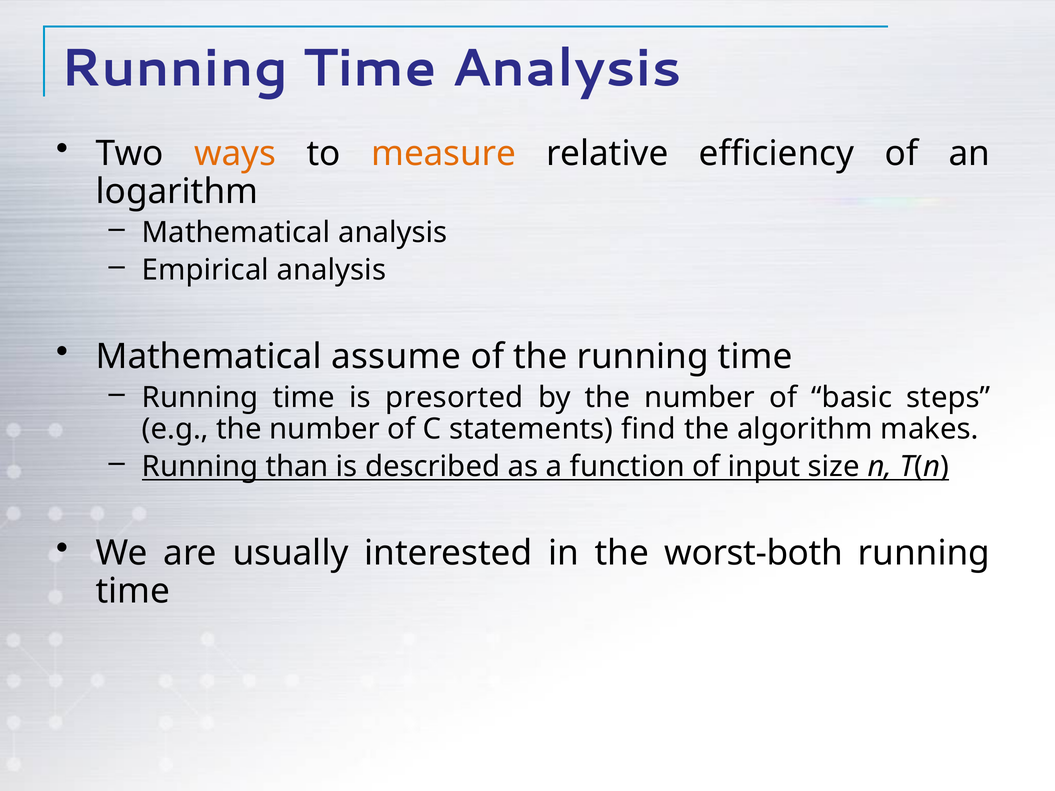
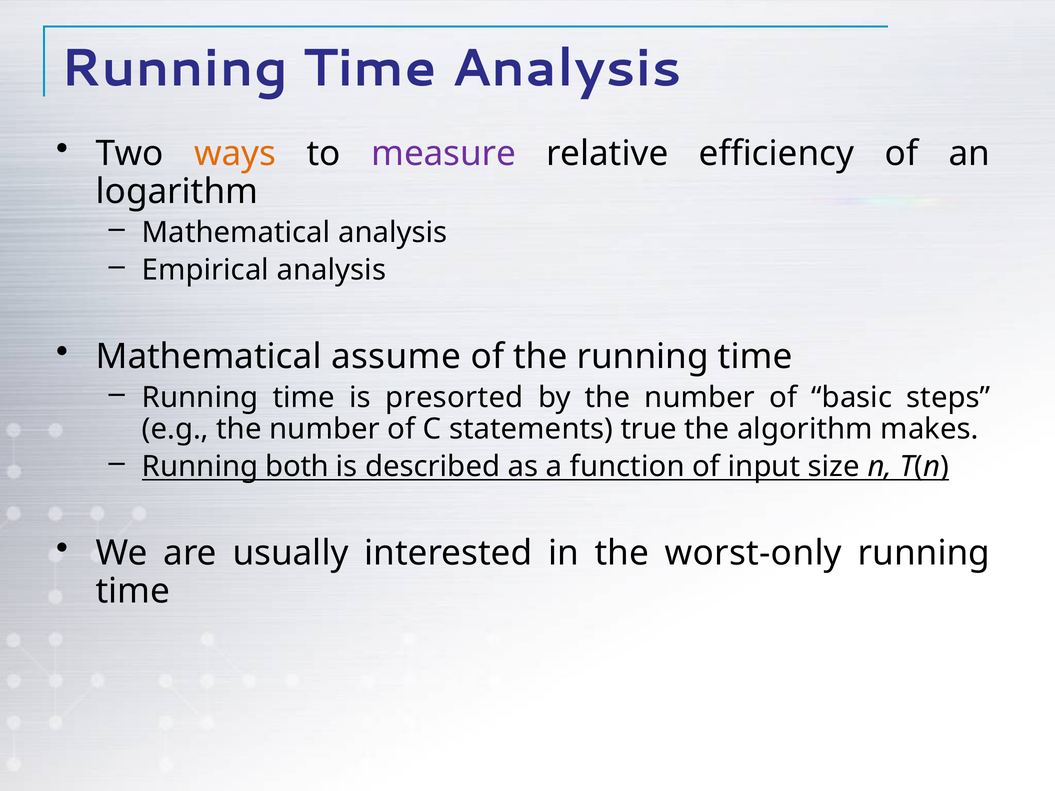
measure colour: orange -> purple
find: find -> true
than: than -> both
worst-both: worst-both -> worst-only
